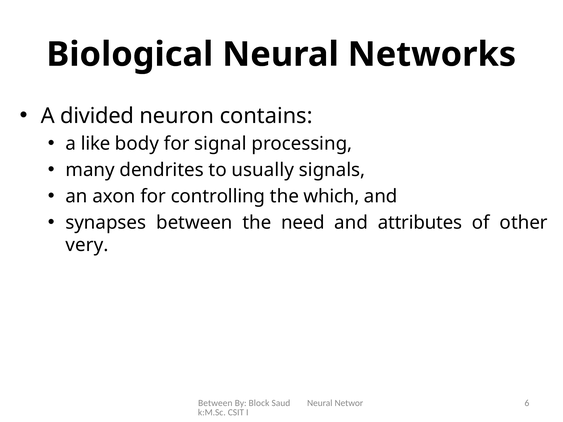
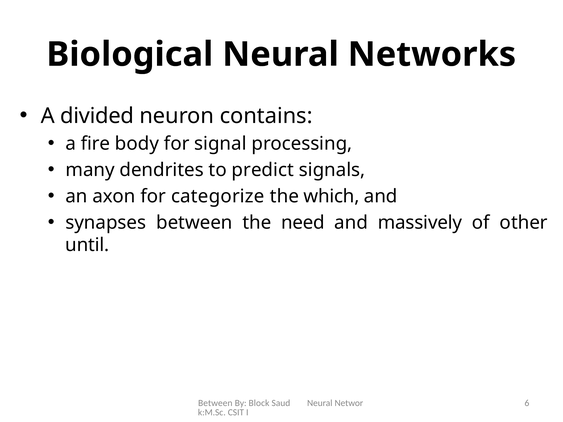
like: like -> fire
usually: usually -> predict
controlling: controlling -> categorize
attributes: attributes -> massively
very: very -> until
